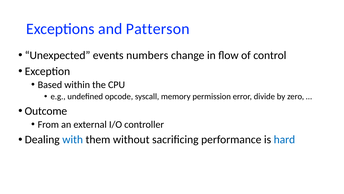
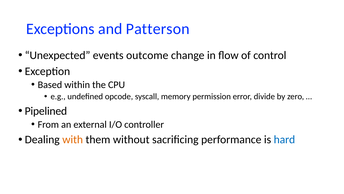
numbers: numbers -> outcome
Outcome: Outcome -> Pipelined
with colour: blue -> orange
